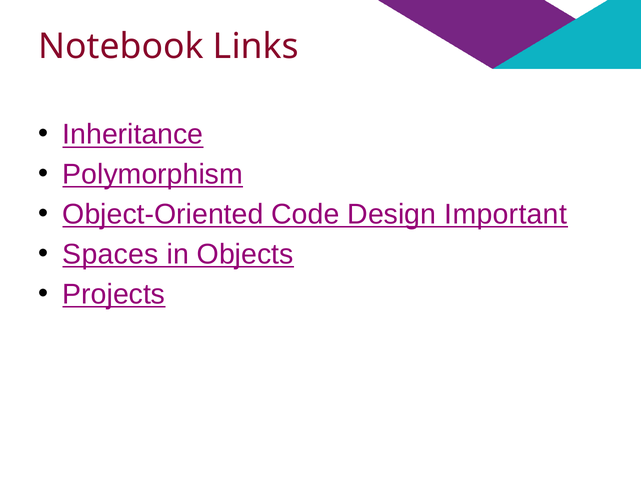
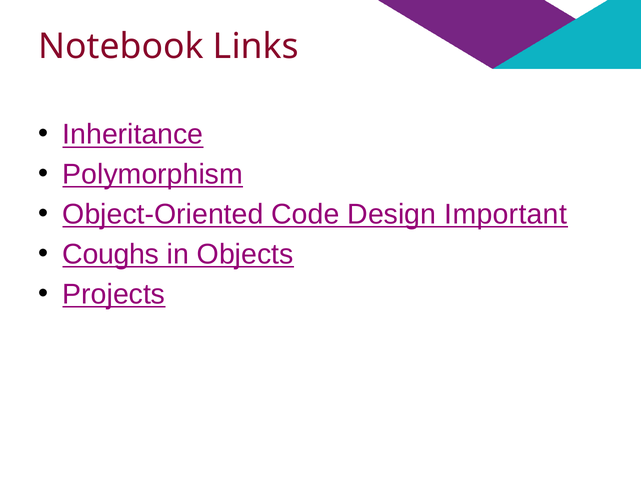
Spaces: Spaces -> Coughs
